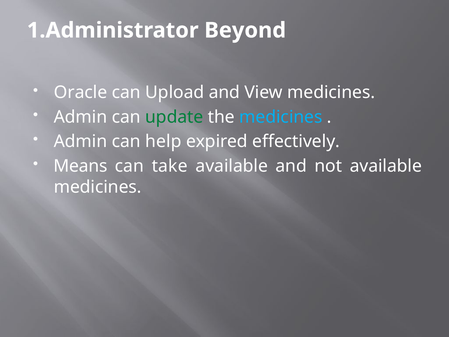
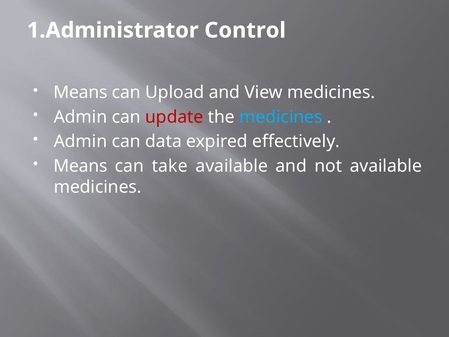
Beyond: Beyond -> Control
Oracle at (81, 92): Oracle -> Means
update colour: green -> red
help: help -> data
